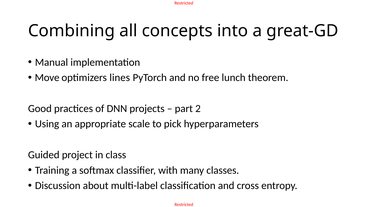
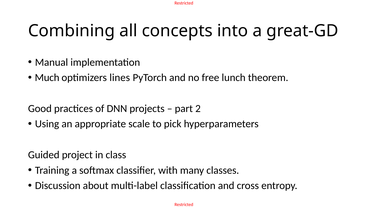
Move: Move -> Much
